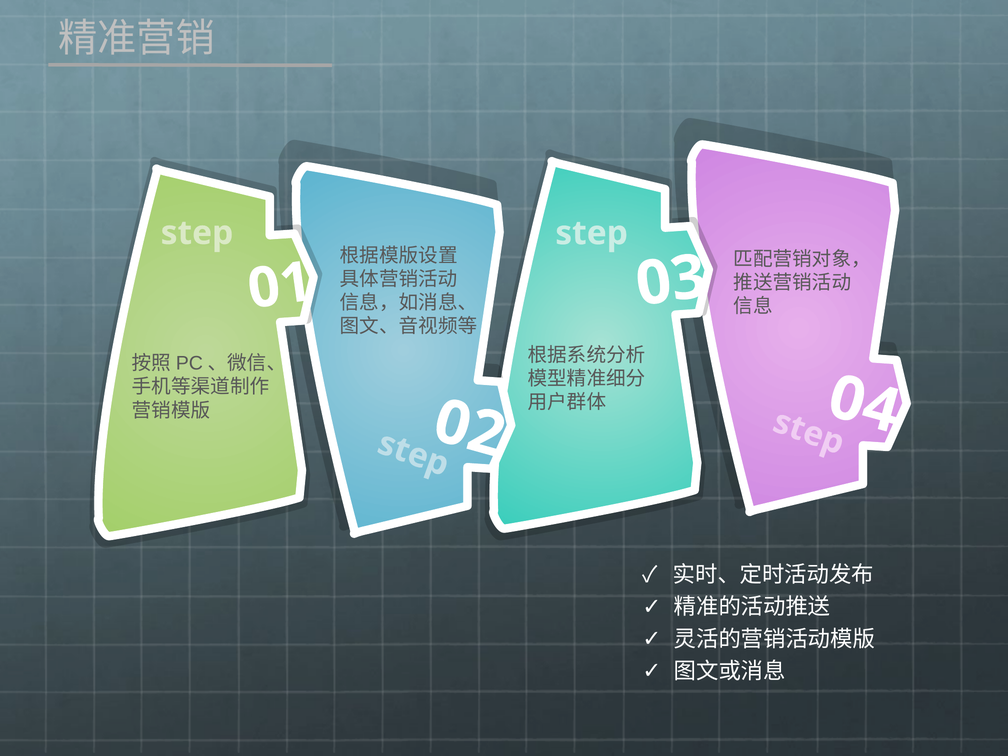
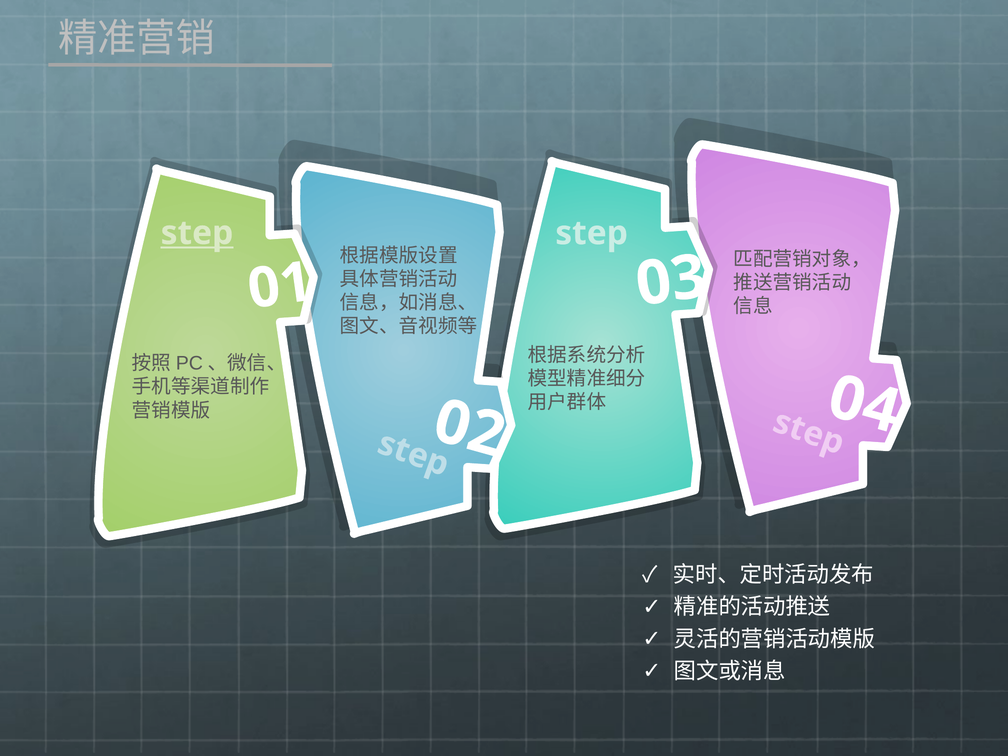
step at (197, 233) underline: none -> present
